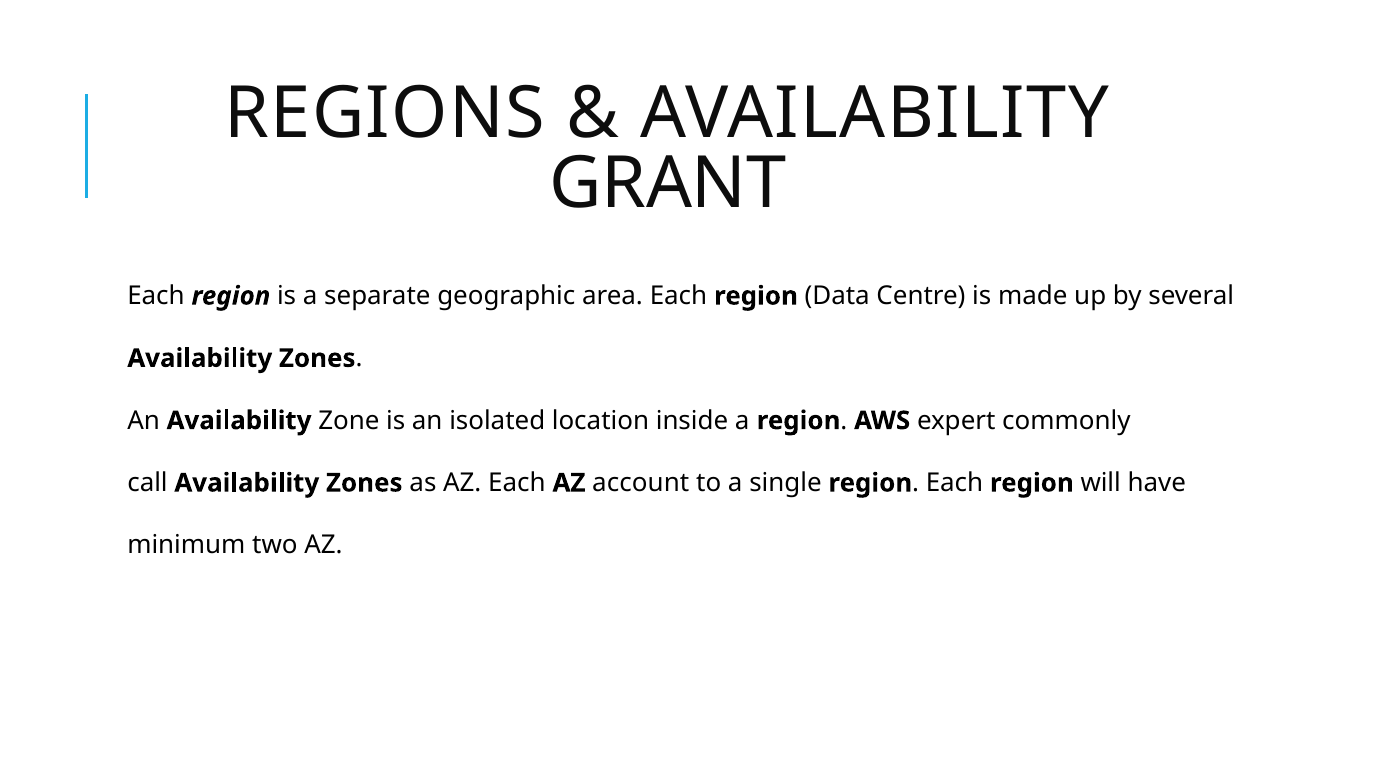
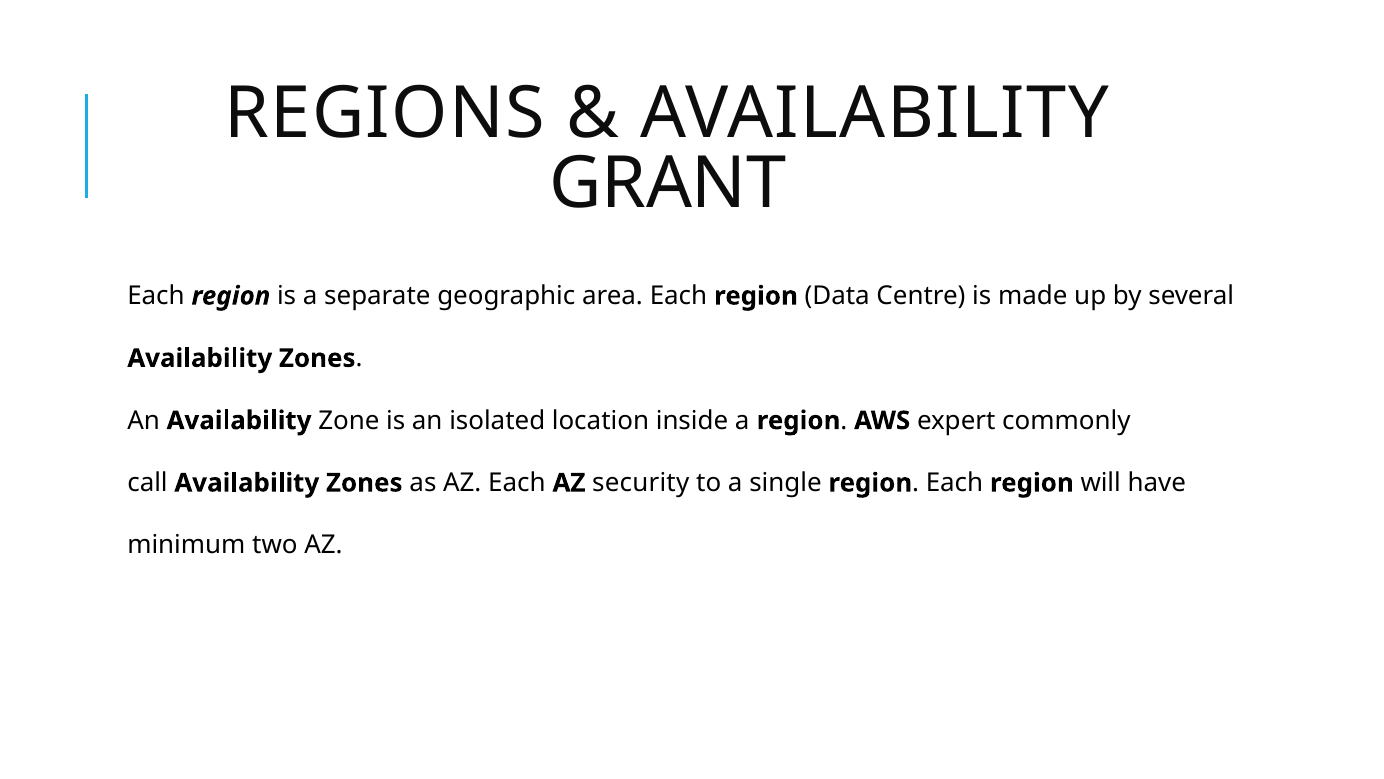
account: account -> security
